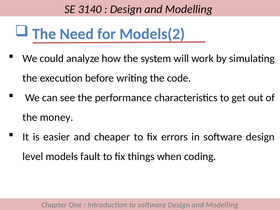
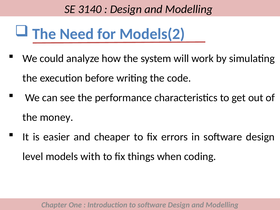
fault: fault -> with
